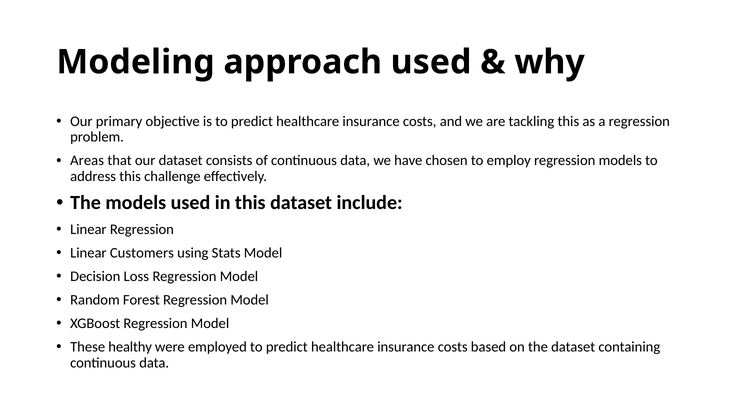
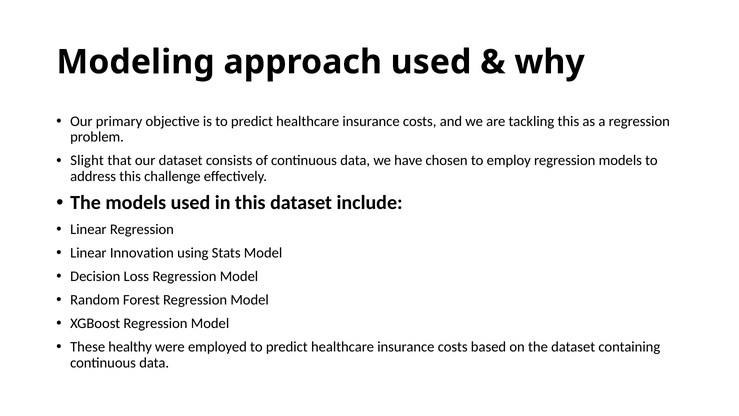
Areas: Areas -> Slight
Customers: Customers -> Innovation
